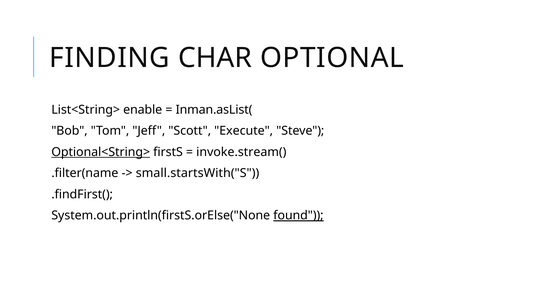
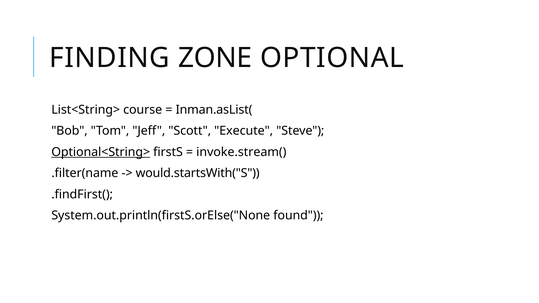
CHAR: CHAR -> ZONE
enable: enable -> course
small.startsWith("S: small.startsWith("S -> would.startsWith("S
found underline: present -> none
